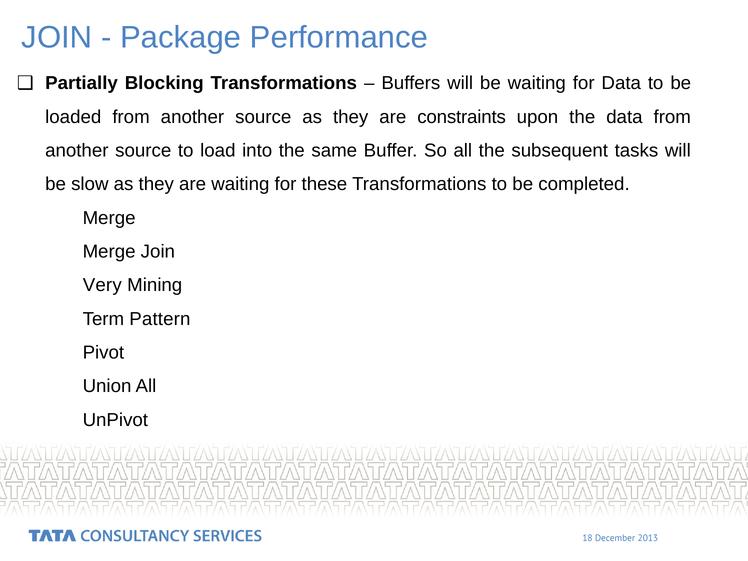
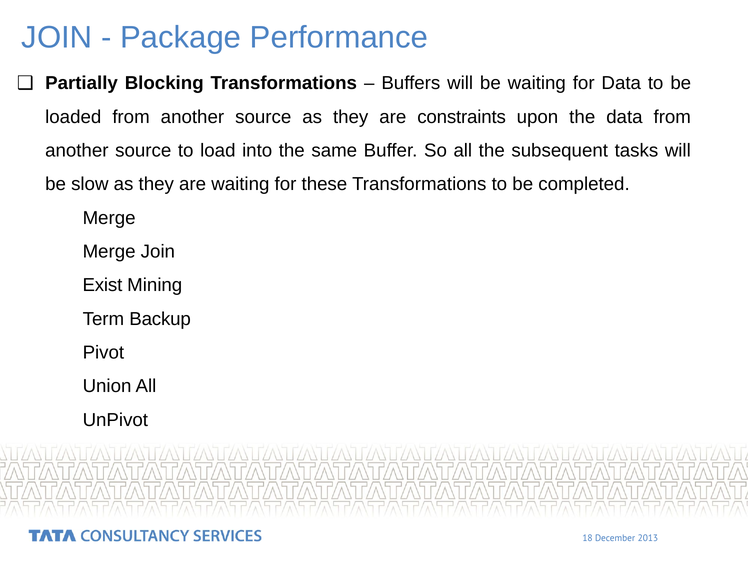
Very: Very -> Exist
Pattern: Pattern -> Backup
